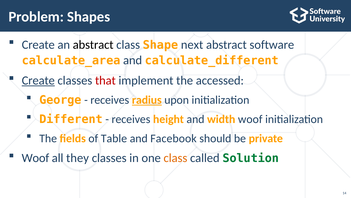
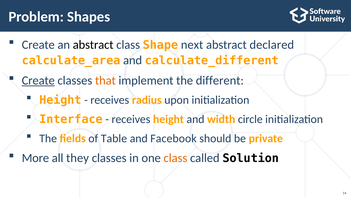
software: software -> declared
that colour: red -> orange
accessed: accessed -> different
George at (60, 100): George -> Height
radius underline: present -> none
Different: Different -> Interface
width woof: woof -> circle
Woof at (35, 158): Woof -> More
Solution colour: green -> black
